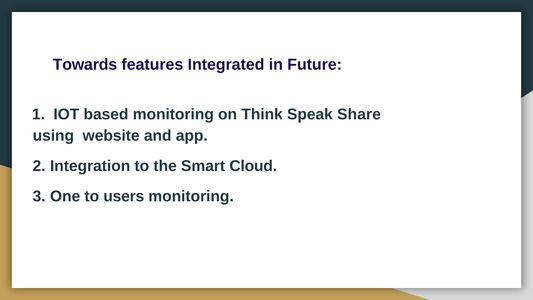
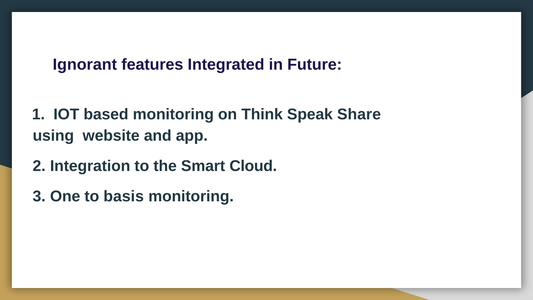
Towards: Towards -> Ignorant
users: users -> basis
